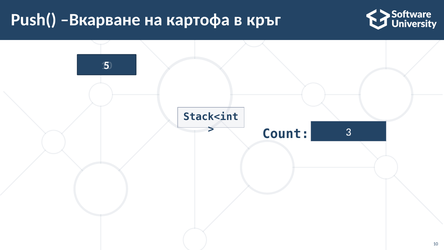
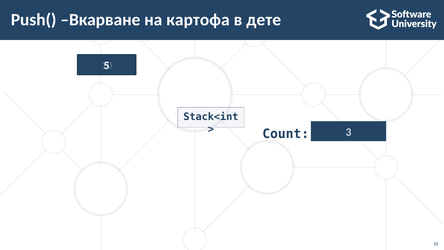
кръг: кръг -> дете
